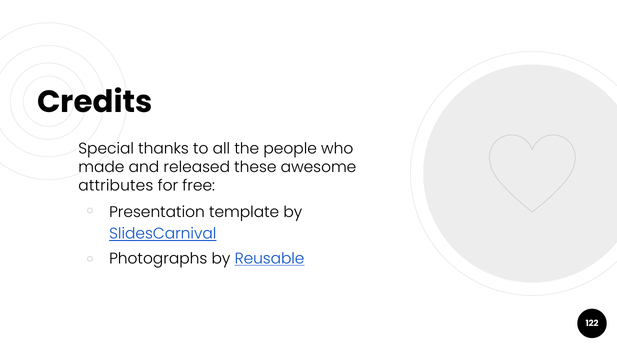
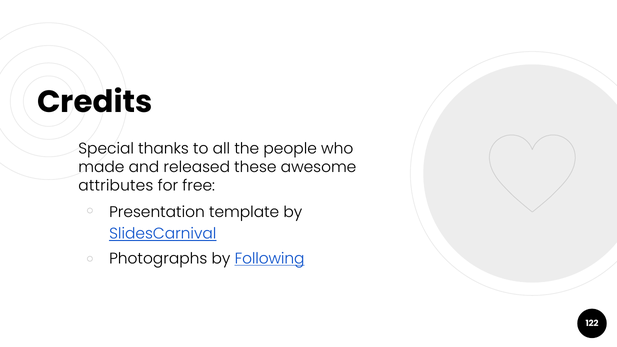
Reusable: Reusable -> Following
